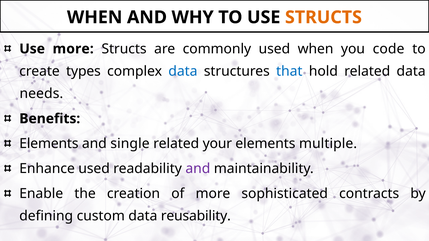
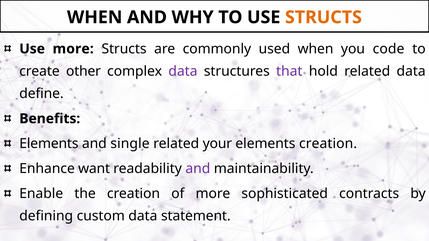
types: types -> other
data at (183, 71) colour: blue -> purple
that colour: blue -> purple
needs: needs -> define
elements multiple: multiple -> creation
Enhance used: used -> want
reusability: reusability -> statement
